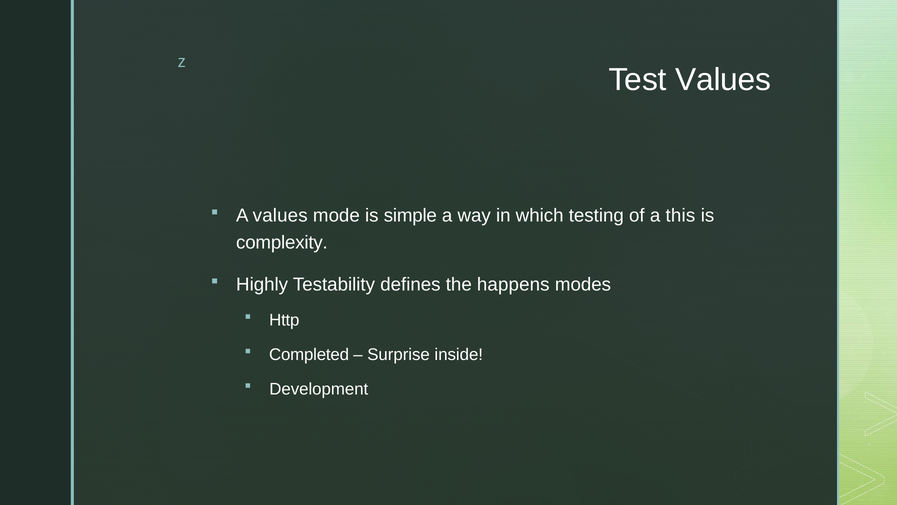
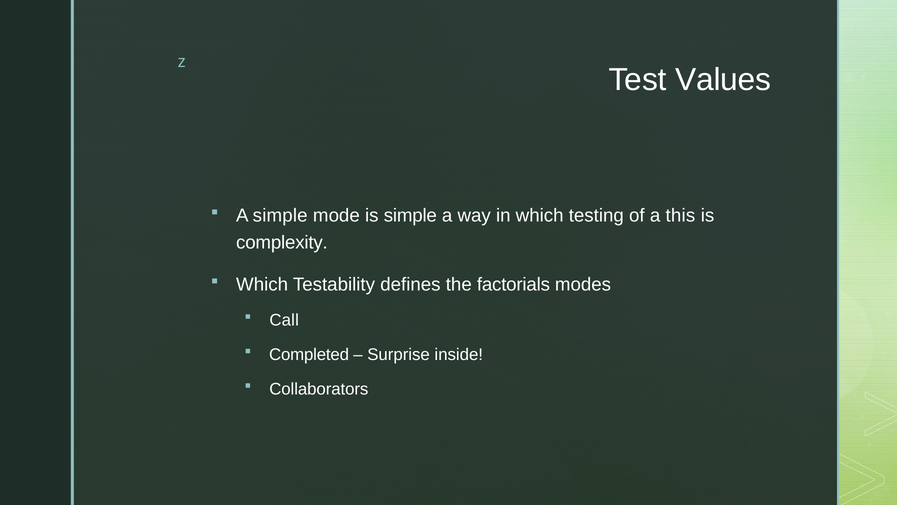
A values: values -> simple
Highly at (262, 284): Highly -> Which
happens: happens -> factorials
Http: Http -> Call
Development: Development -> Collaborators
